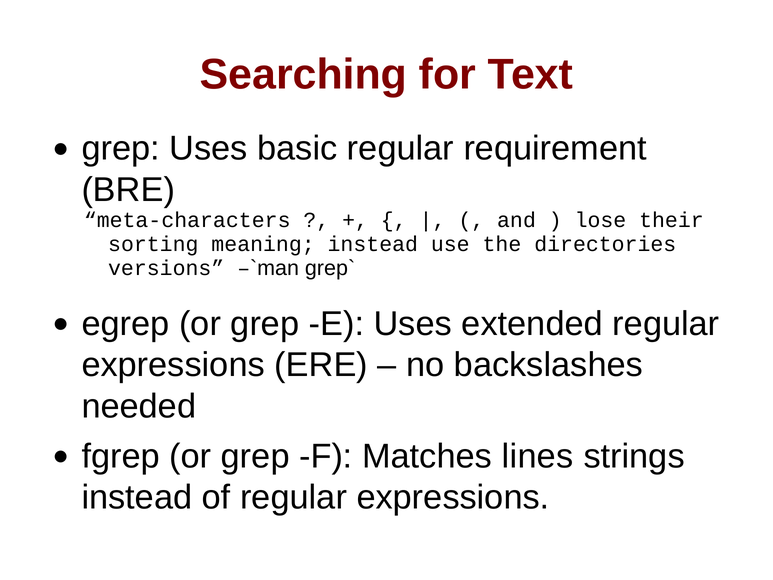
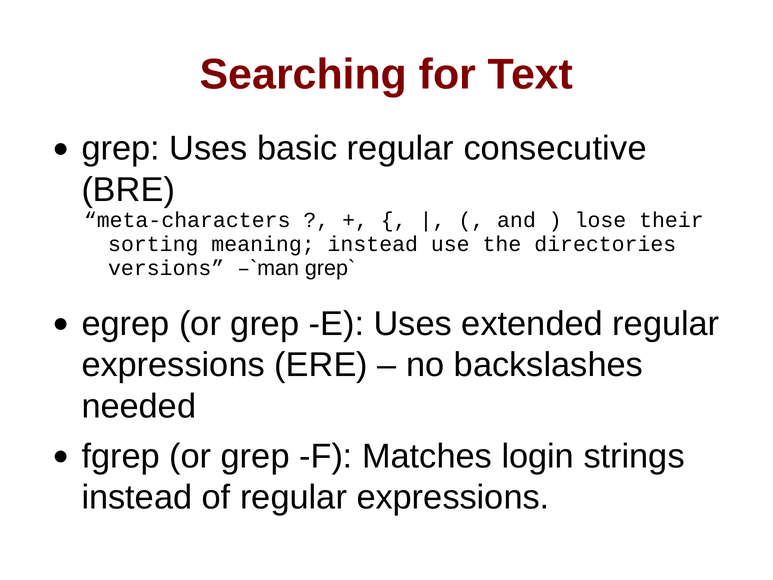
requirement: requirement -> consecutive
lines: lines -> login
